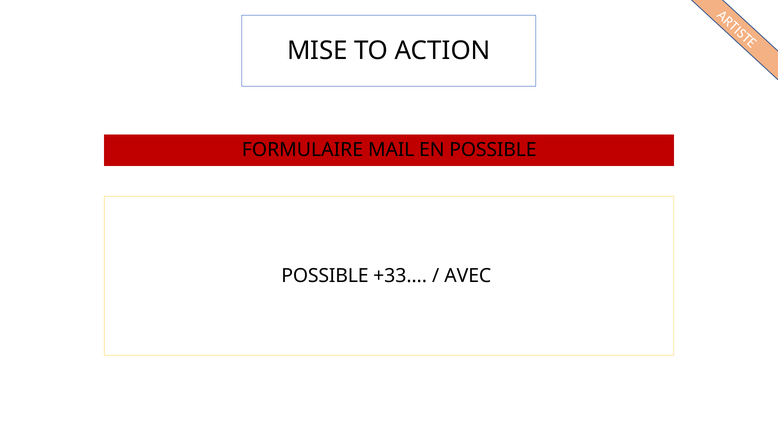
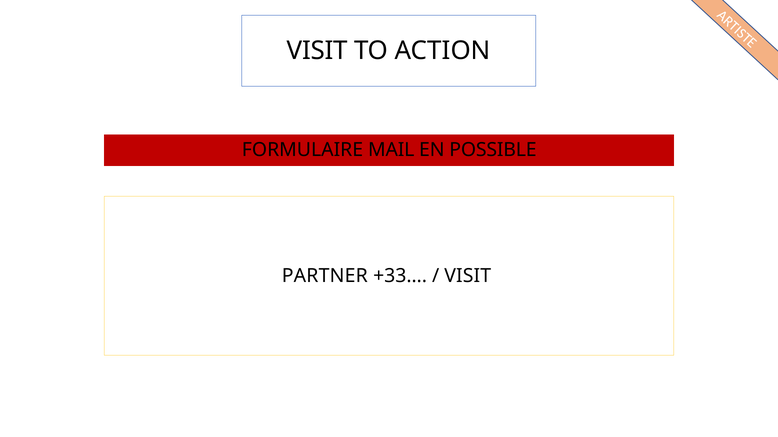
MISE at (317, 51): MISE -> VISIT
POSSIBLE at (325, 276): POSSIBLE -> PARTNER
AVEC at (468, 276): AVEC -> VISIT
